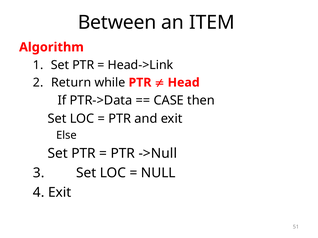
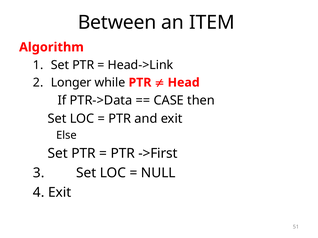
Return: Return -> Longer
->Null: ->Null -> ->First
